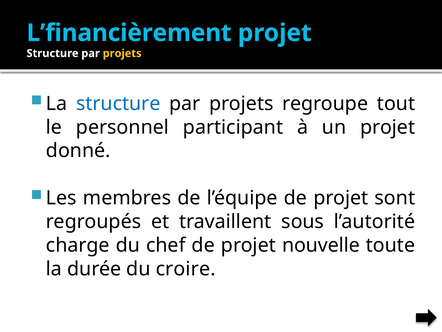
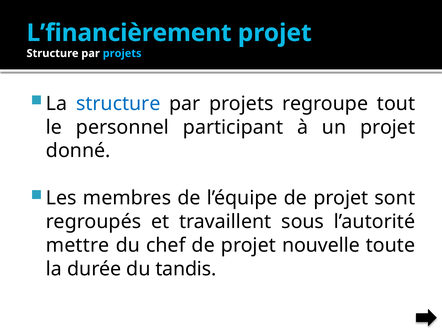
projets at (122, 53) colour: yellow -> light blue
charge: charge -> mettre
croire: croire -> tandis
